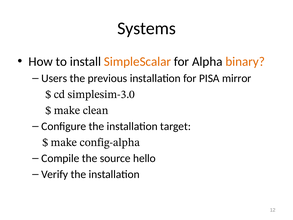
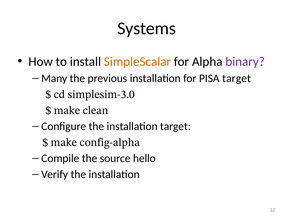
binary colour: orange -> purple
Users: Users -> Many
PISA mirror: mirror -> target
